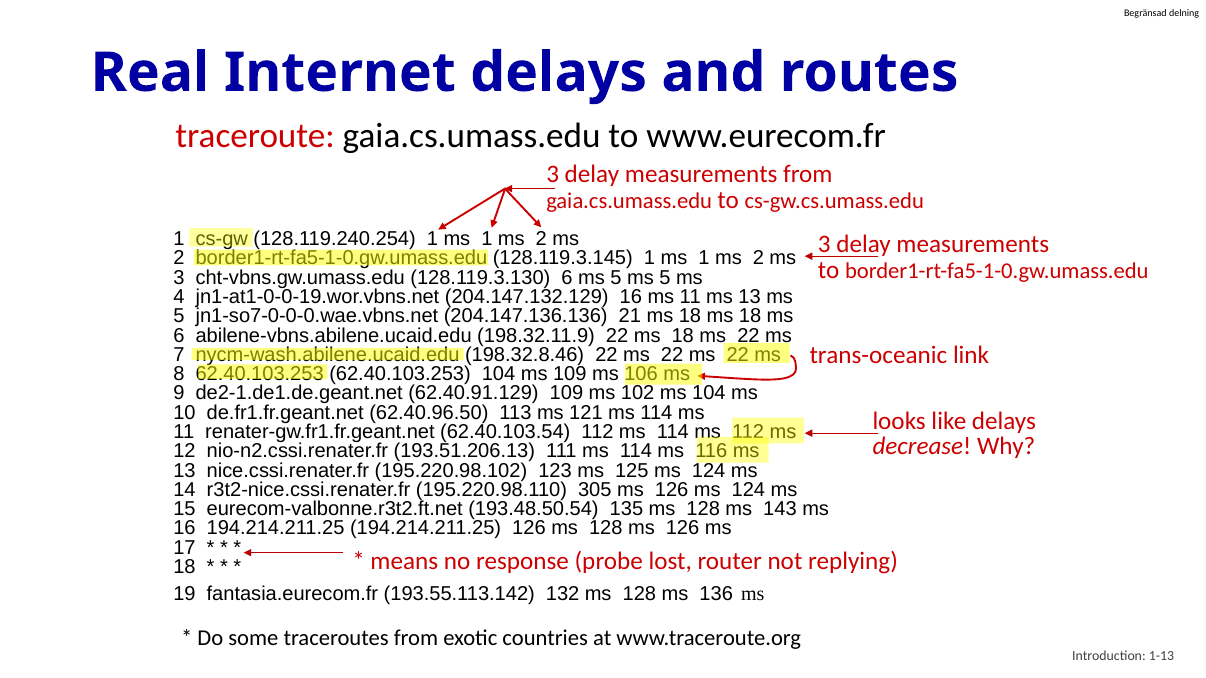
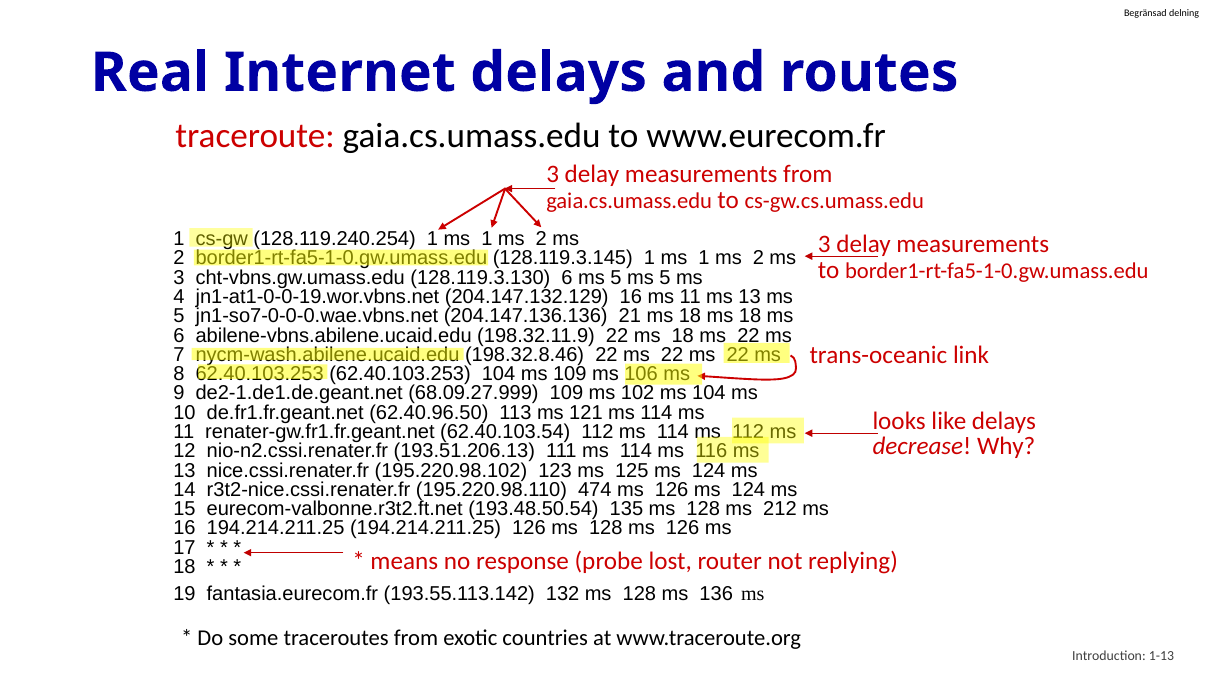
62.40.91.129: 62.40.91.129 -> 68.09.27.999
305: 305 -> 474
143: 143 -> 212
